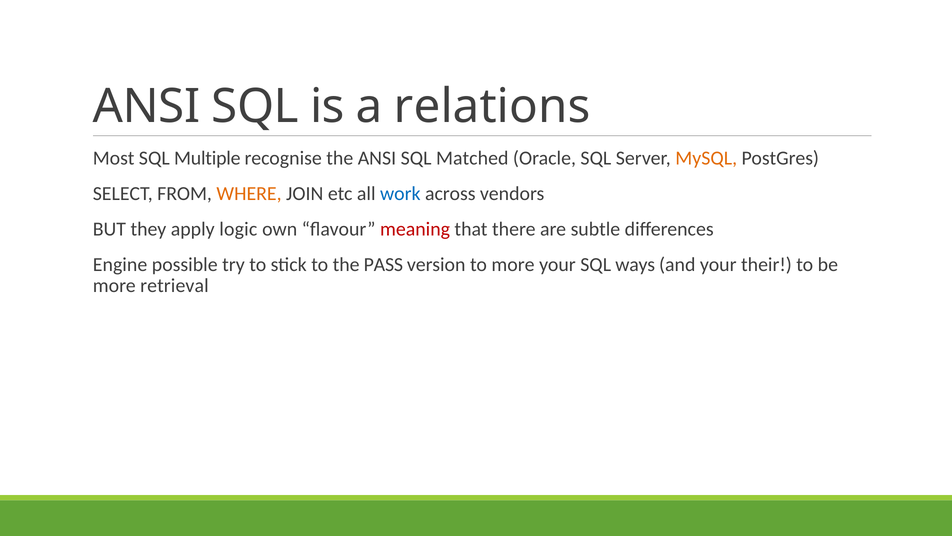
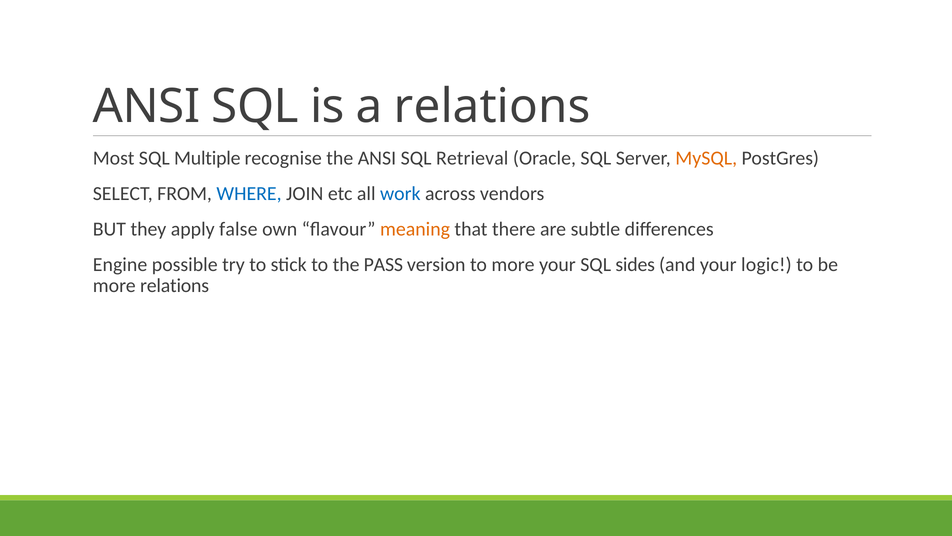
Matched: Matched -> Retrieval
WHERE colour: orange -> blue
logic: logic -> false
meaning colour: red -> orange
ways: ways -> sides
their: their -> logic
more retrieval: retrieval -> relations
